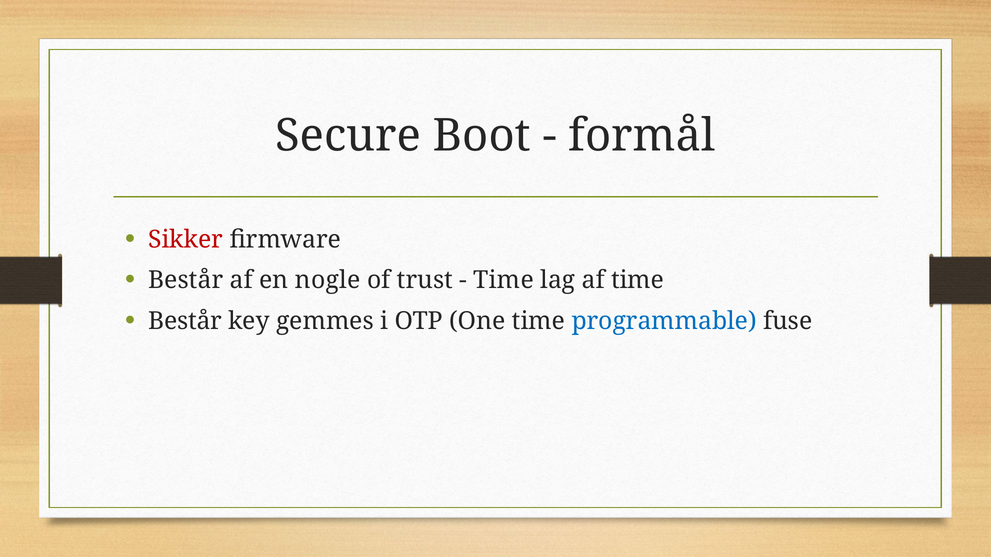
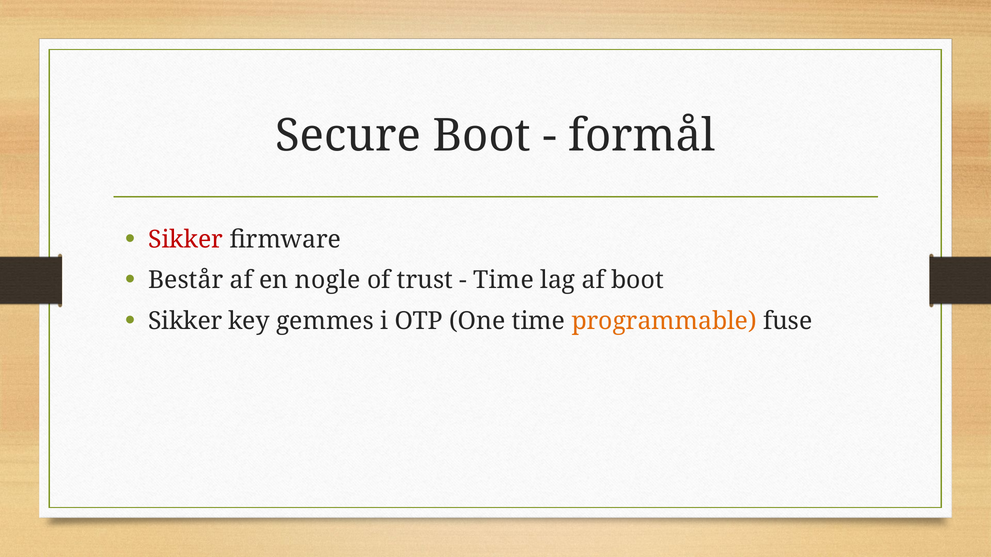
af time: time -> boot
Består at (185, 321): Består -> Sikker
programmable colour: blue -> orange
